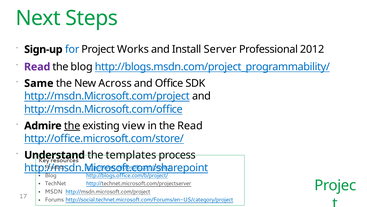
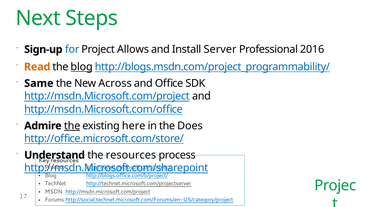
Works: Works -> Allows
2012: 2012 -> 2016
Read at (37, 67) colour: purple -> orange
blog at (82, 67) underline: none -> present
view: view -> here
the Read: Read -> Does
the templates: templates -> resources
